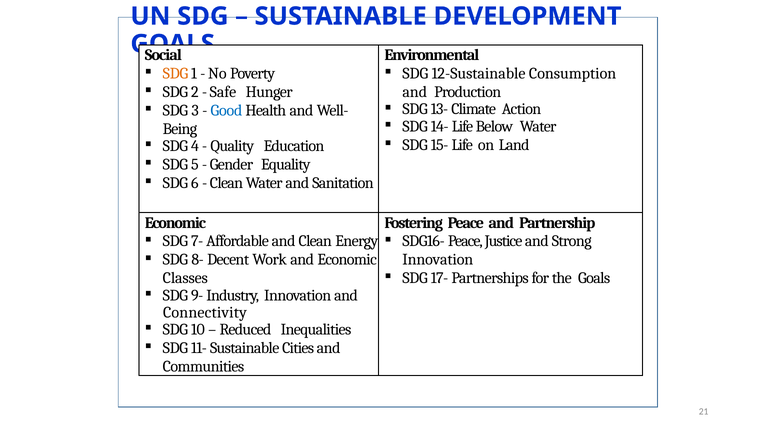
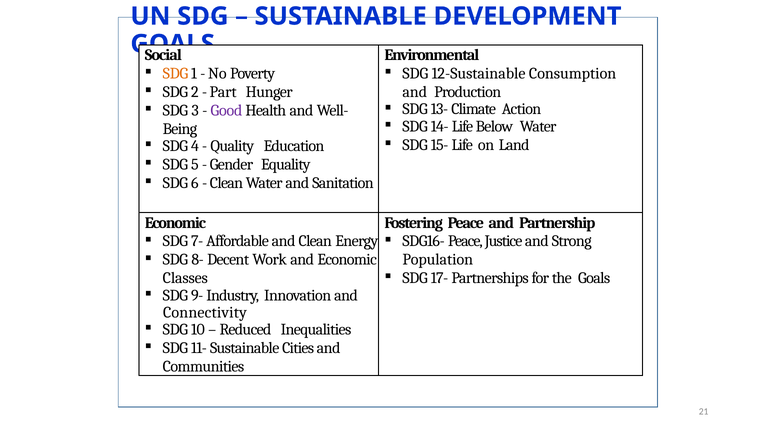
Safe: Safe -> Part
Good colour: blue -> purple
Innovation at (438, 260): Innovation -> Population
